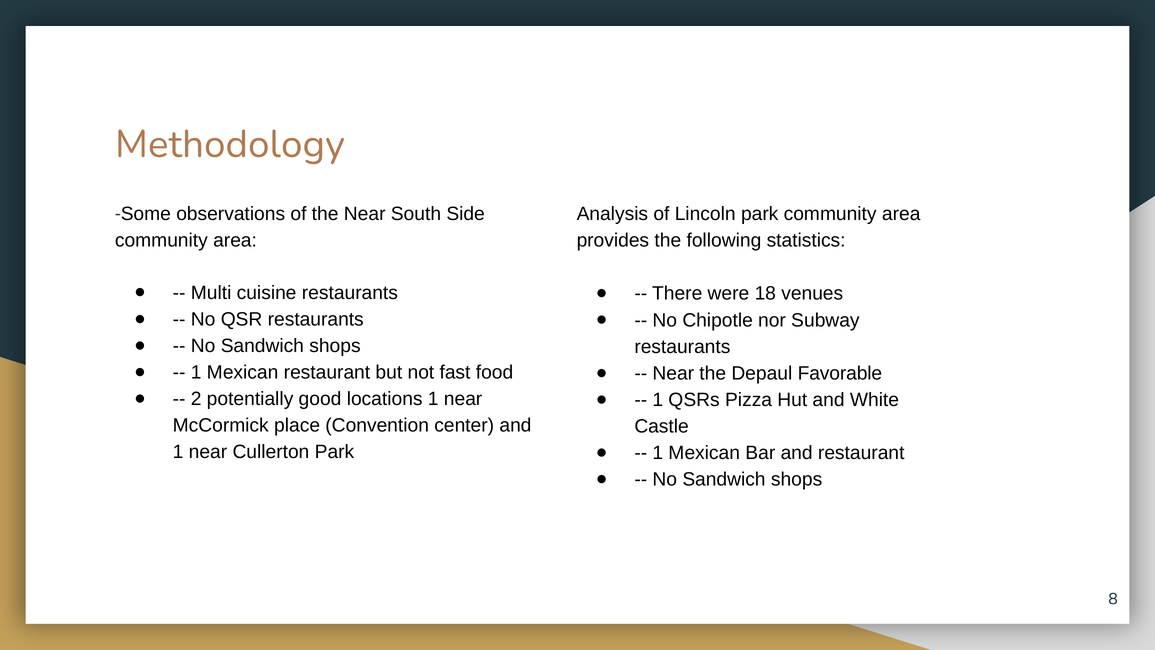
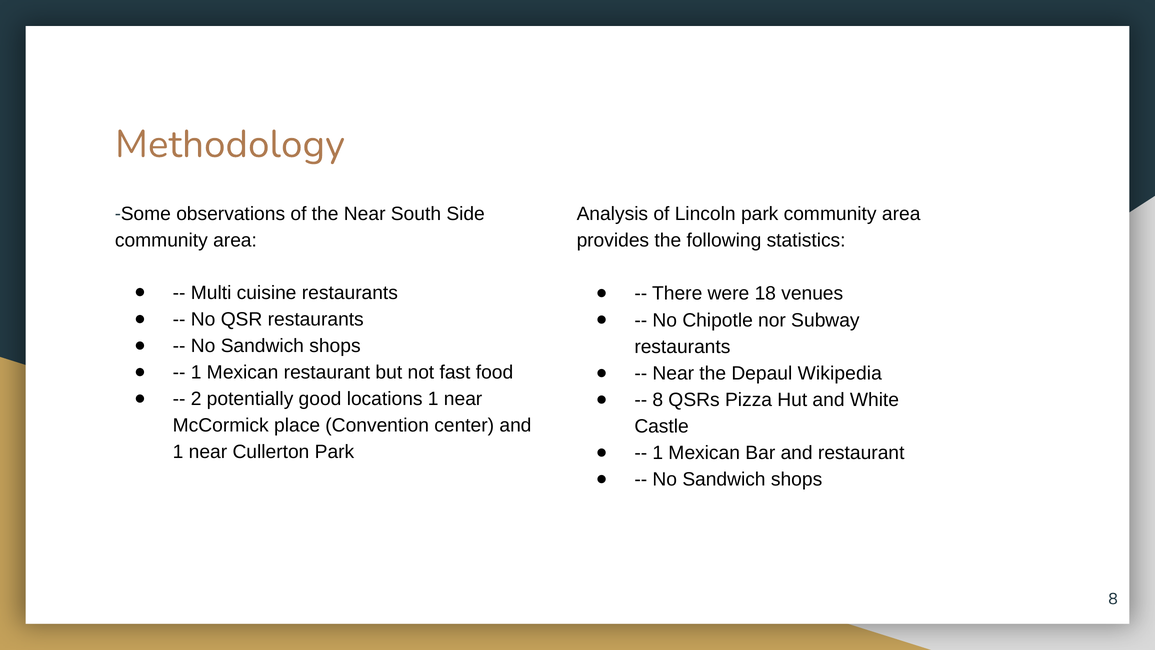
Favorable: Favorable -> Wikipedia
1 at (658, 400): 1 -> 8
